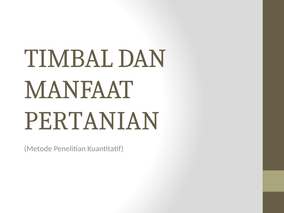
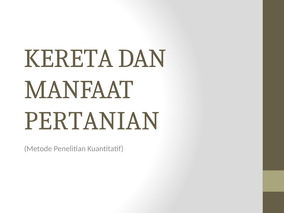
TIMBAL: TIMBAL -> KERETA
